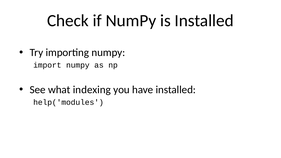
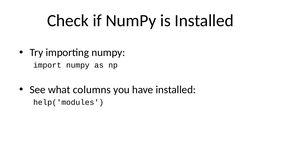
indexing: indexing -> columns
